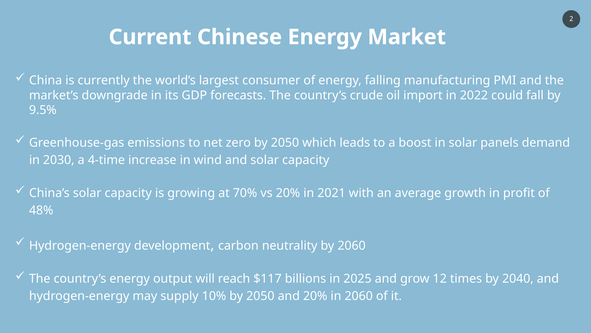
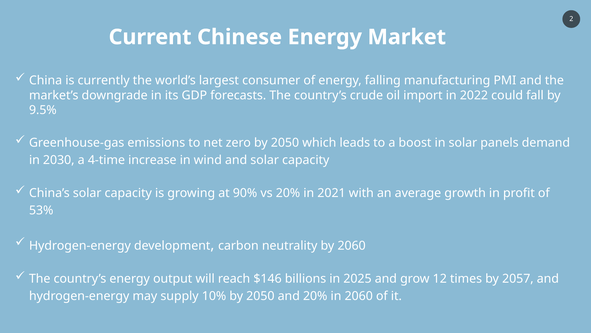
70%: 70% -> 90%
48%: 48% -> 53%
$117: $117 -> $146
2040: 2040 -> 2057
